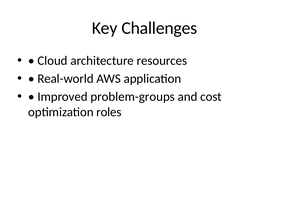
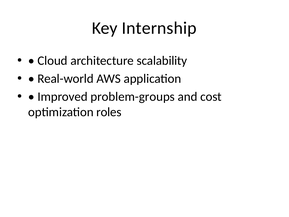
Challenges: Challenges -> Internship
resources: resources -> scalability
